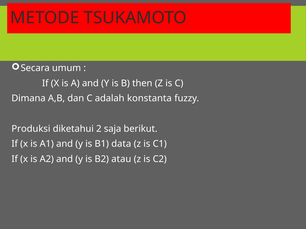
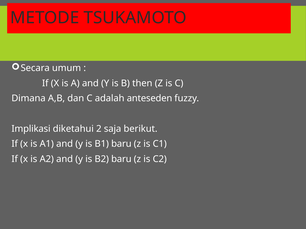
konstanta: konstanta -> anteseden
Produksi: Produksi -> Implikasi
B1 data: data -> baru
B2 atau: atau -> baru
